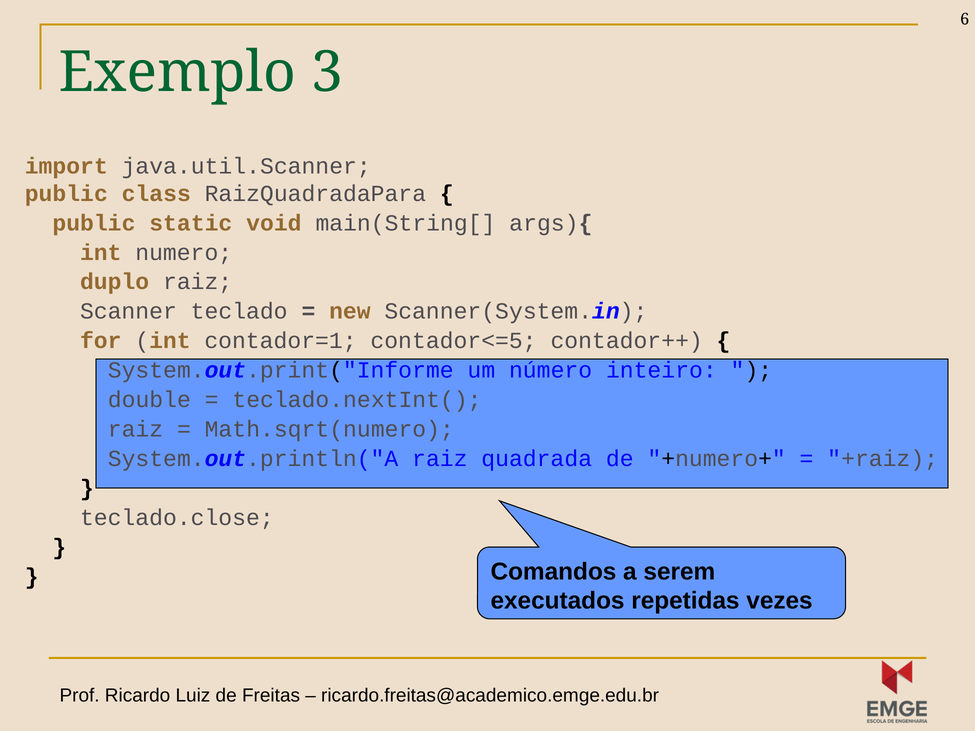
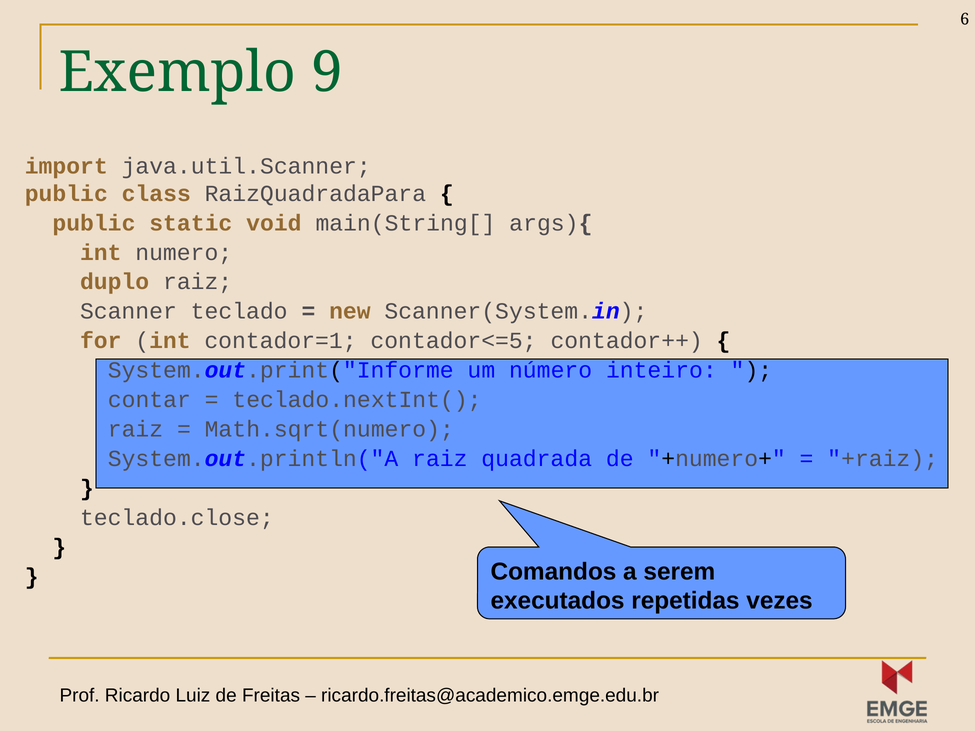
3: 3 -> 9
double: double -> contar
